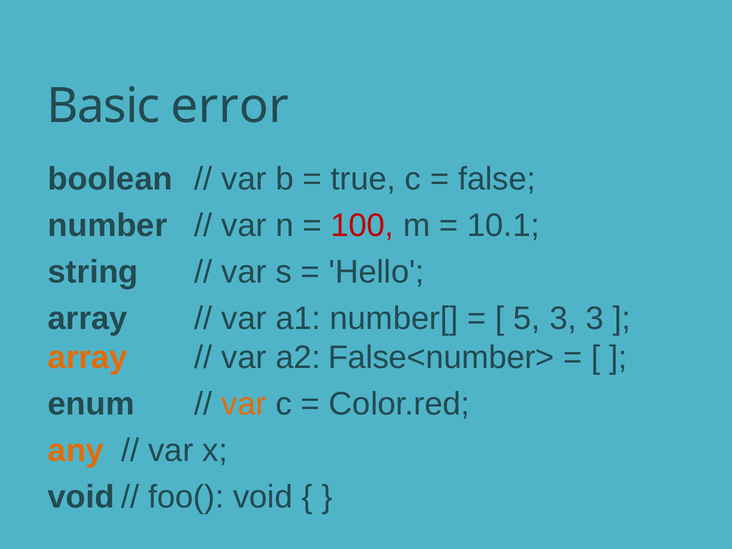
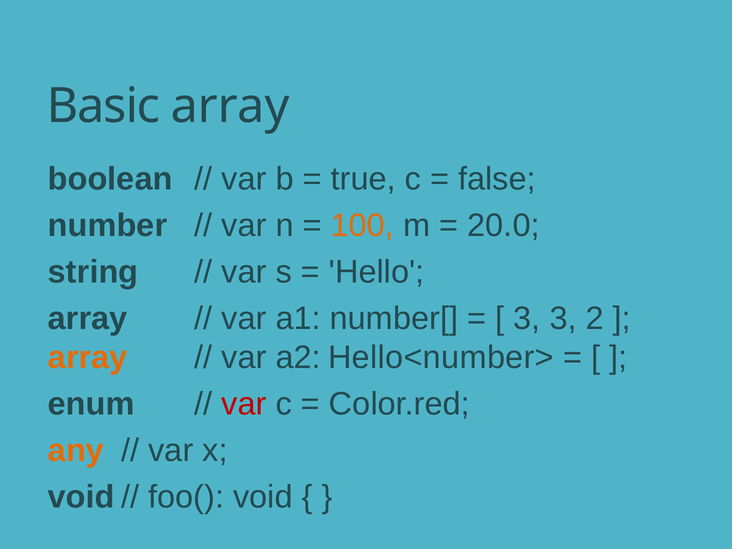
Basic error: error -> array
100 colour: red -> orange
10.1: 10.1 -> 20.0
5 at (527, 318): 5 -> 3
3 3: 3 -> 2
False<number>: False<number> -> Hello<number>
var at (244, 404) colour: orange -> red
